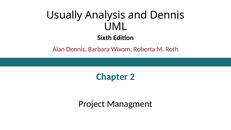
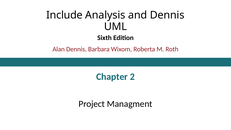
Usually: Usually -> Include
